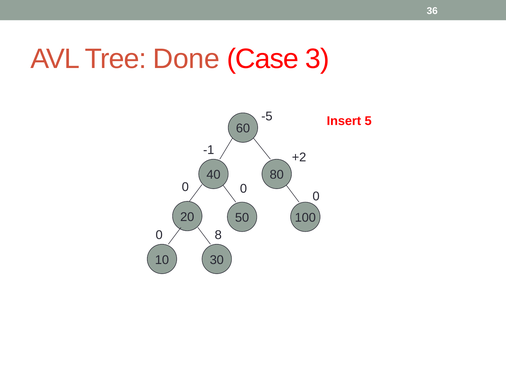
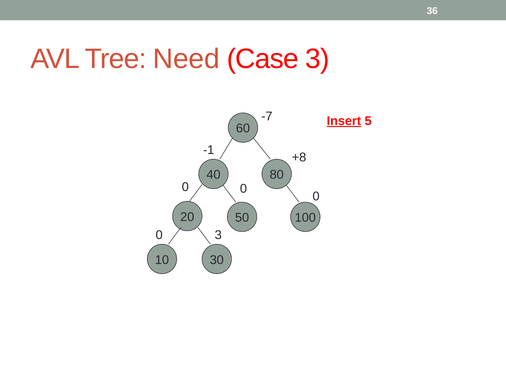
Done: Done -> Need
-5: -5 -> -7
Insert underline: none -> present
+2: +2 -> +8
0 8: 8 -> 3
